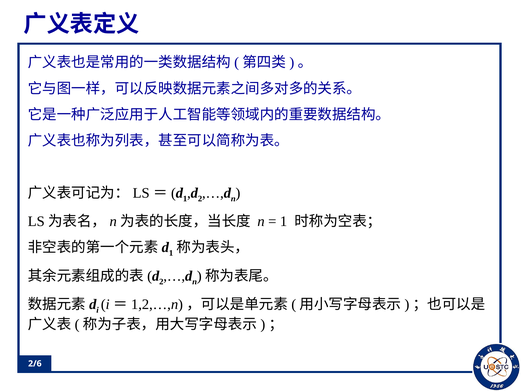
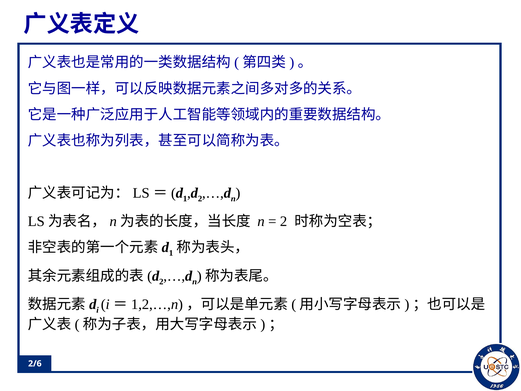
1 at (284, 221): 1 -> 2
